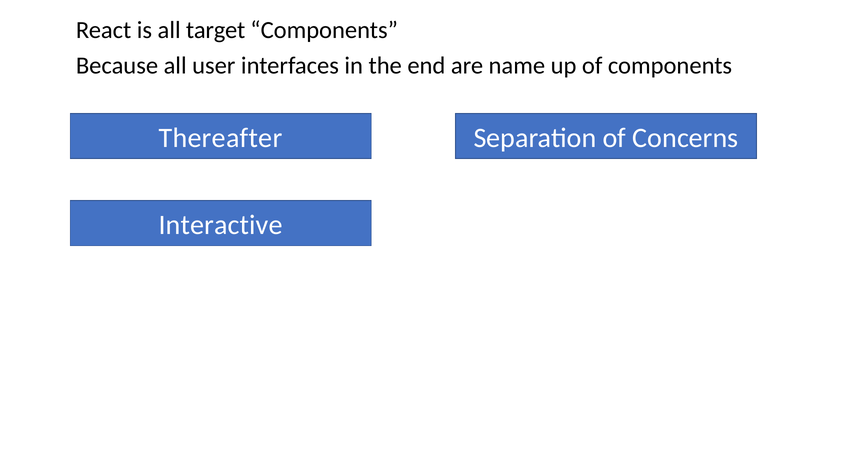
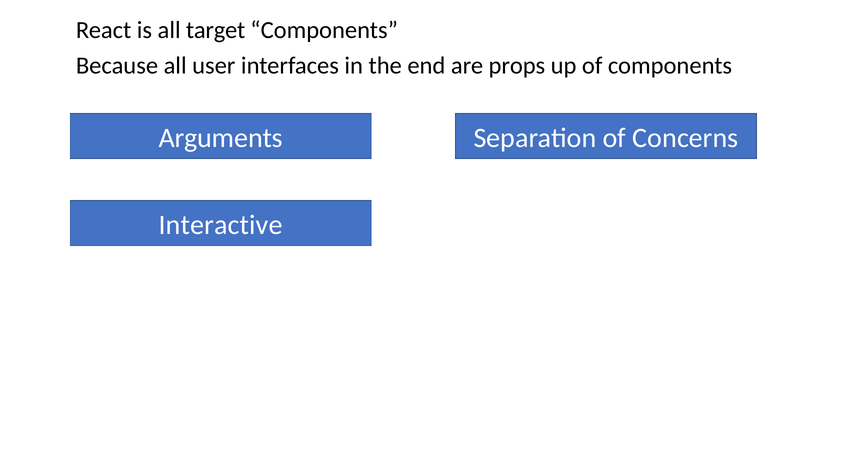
name: name -> props
Thereafter: Thereafter -> Arguments
